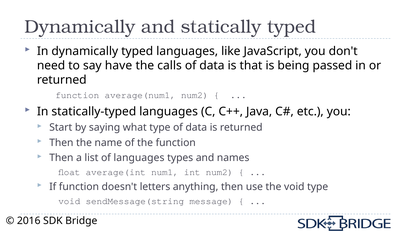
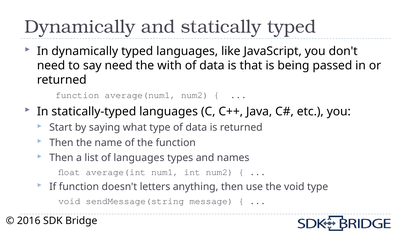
say have: have -> need
calls: calls -> with
